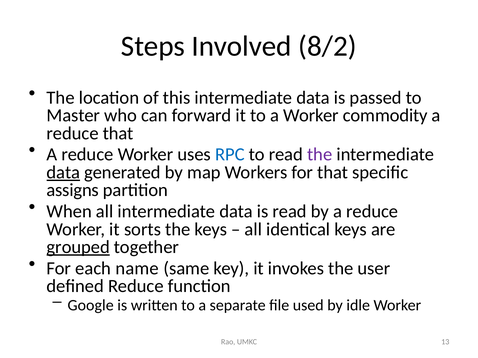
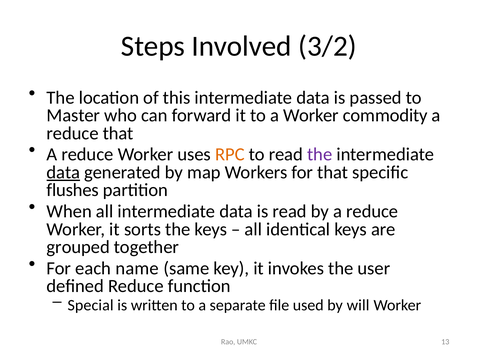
8/2: 8/2 -> 3/2
RPC colour: blue -> orange
assigns: assigns -> flushes
grouped underline: present -> none
Google: Google -> Special
idle: idle -> will
